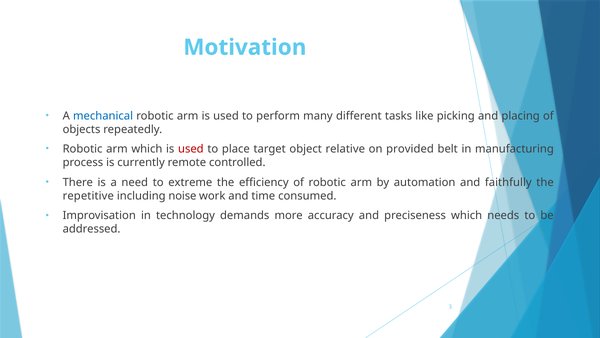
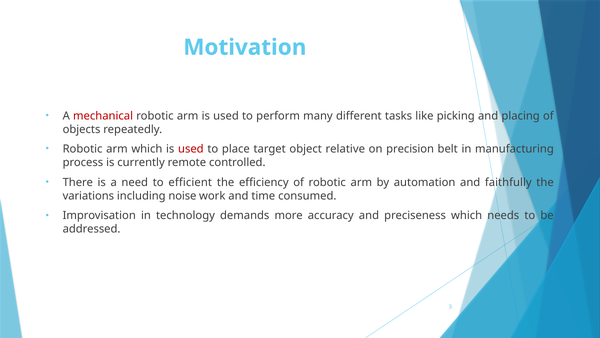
mechanical colour: blue -> red
provided: provided -> precision
extreme: extreme -> efficient
repetitive: repetitive -> variations
